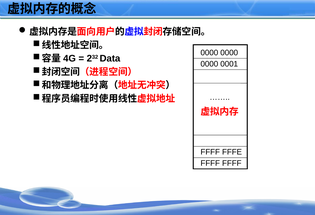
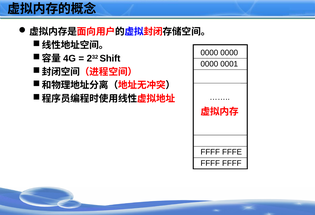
Data: Data -> Shift
